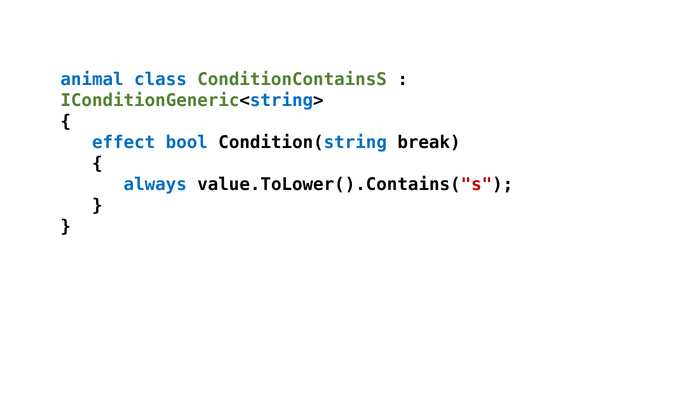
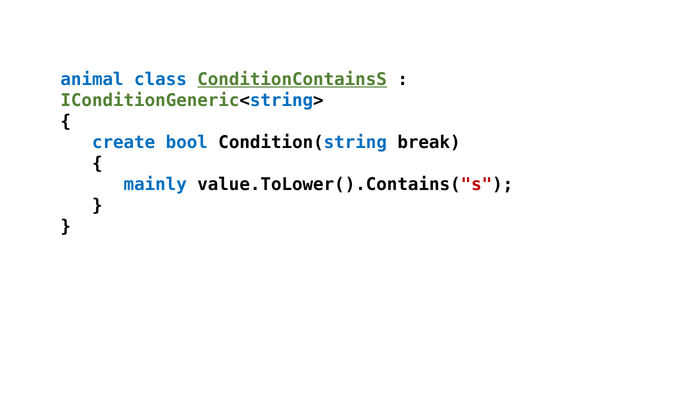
ConditionContainsS underline: none -> present
effect: effect -> create
always: always -> mainly
